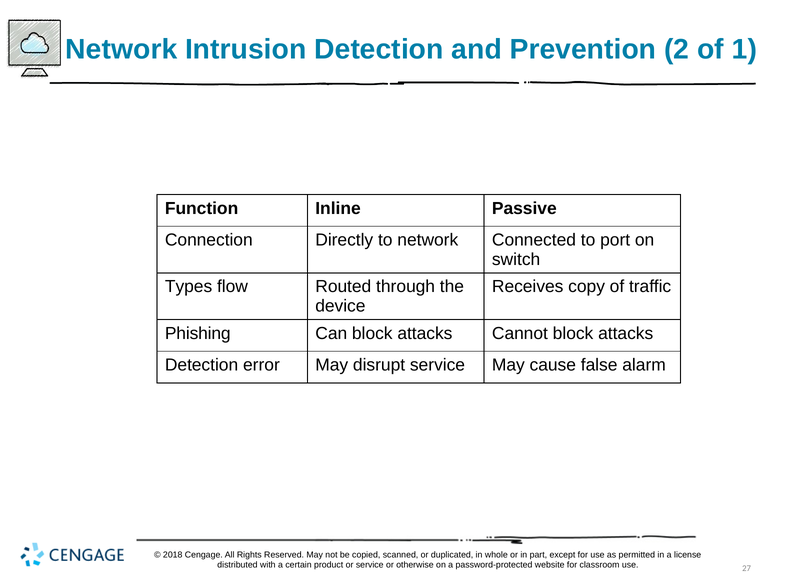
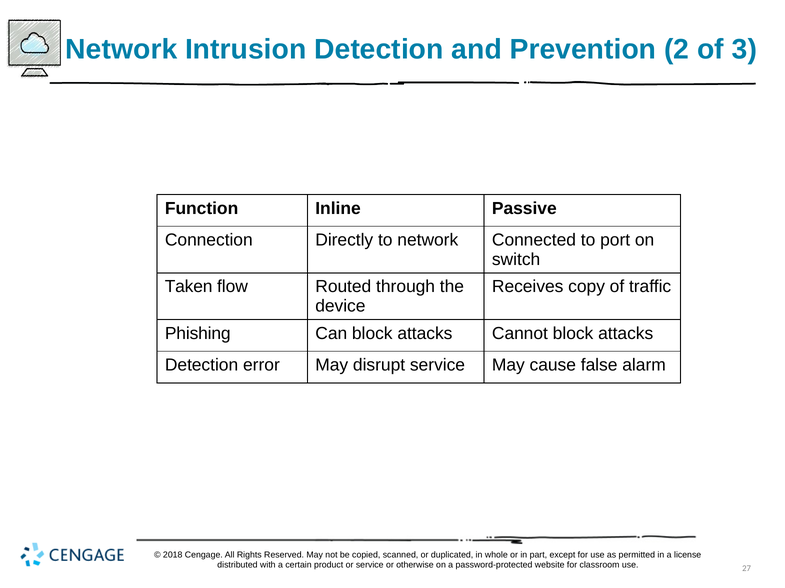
1: 1 -> 3
Types: Types -> Taken
